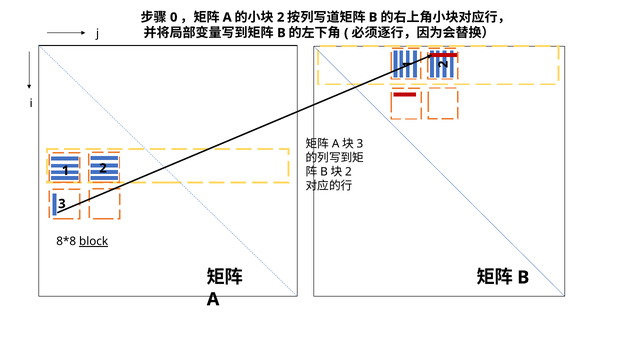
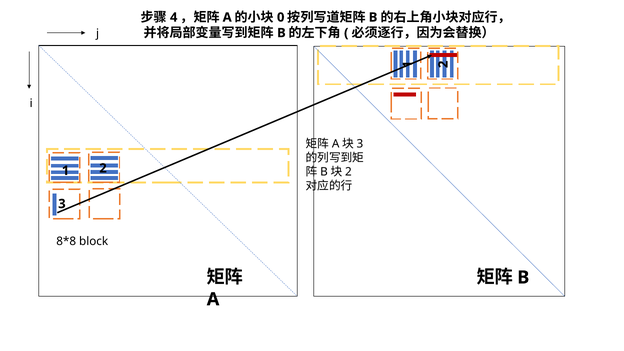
0: 0 -> 4
2 at (281, 17): 2 -> 0
block underline: present -> none
